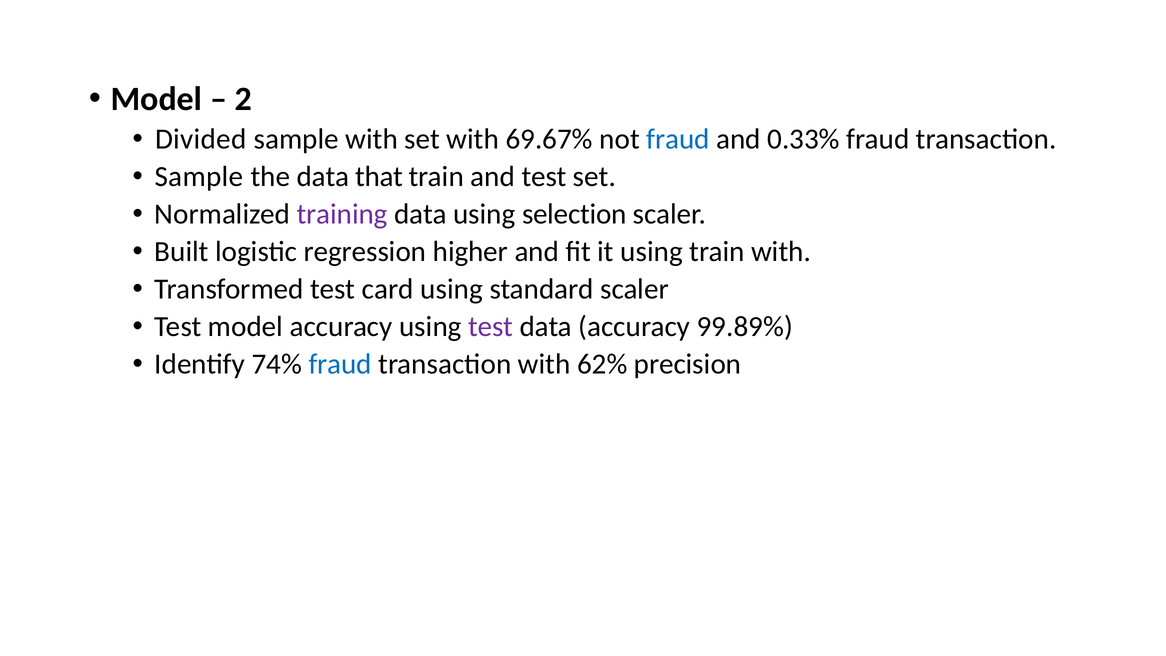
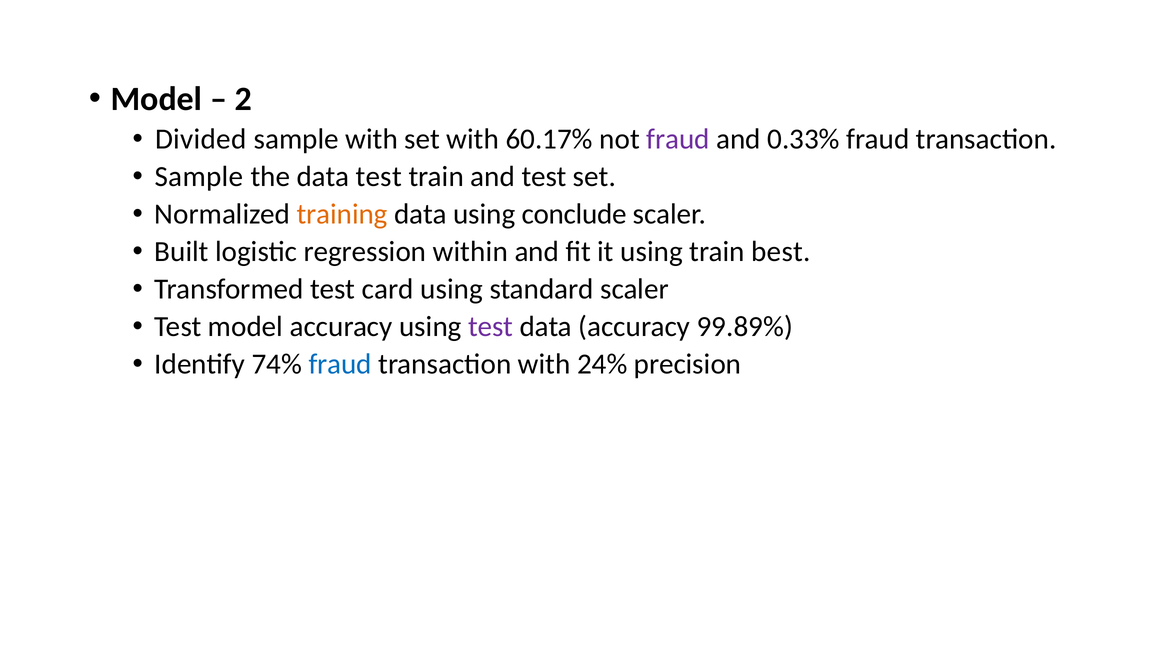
69.67%: 69.67% -> 60.17%
fraud at (678, 139) colour: blue -> purple
data that: that -> test
training colour: purple -> orange
selection: selection -> conclude
higher: higher -> within
train with: with -> best
62%: 62% -> 24%
